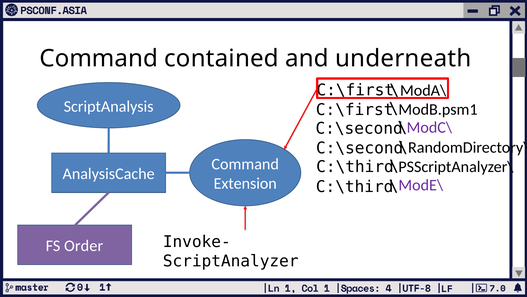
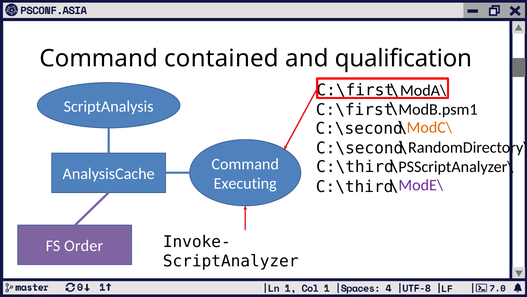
underneath: underneath -> qualification
ModC\ colour: purple -> orange
Extension: Extension -> Executing
